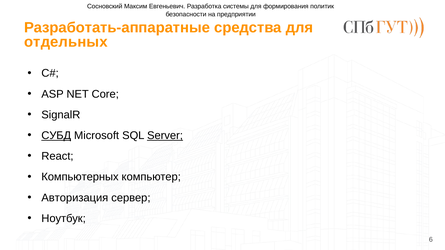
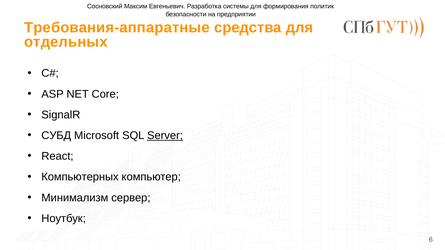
Разработать-аппаратные: Разработать-аппаратные -> Требования-аппаратные
СУБД underline: present -> none
Авторизация: Авторизация -> Минимализм
